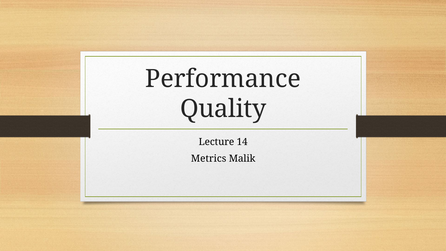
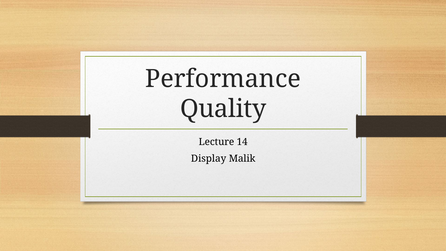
Metrics: Metrics -> Display
